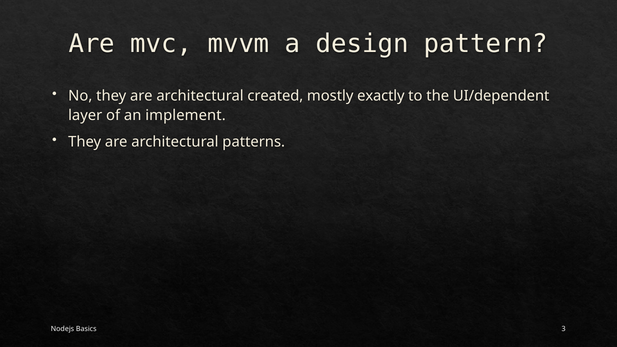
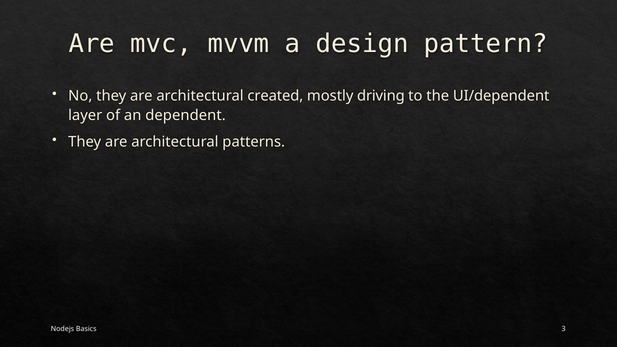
exactly: exactly -> driving
implement: implement -> dependent
